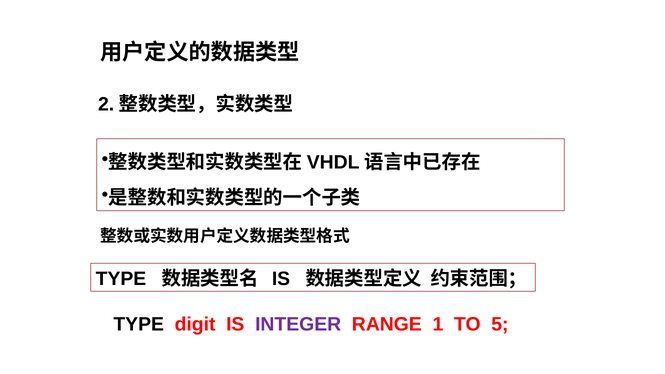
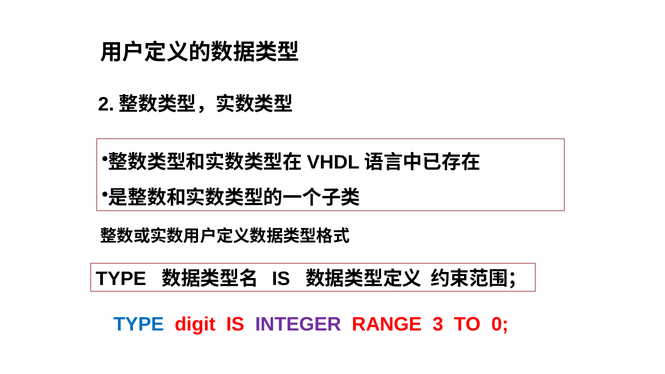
TYPE at (139, 324) colour: black -> blue
1: 1 -> 3
5: 5 -> 0
